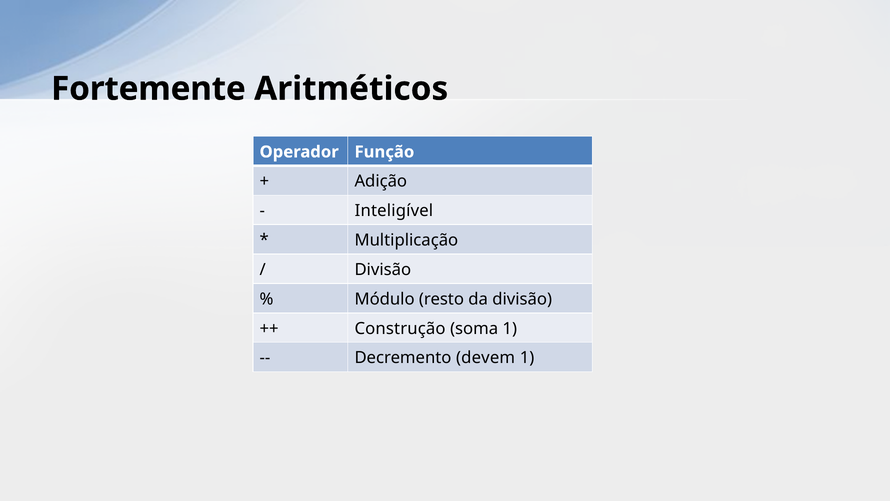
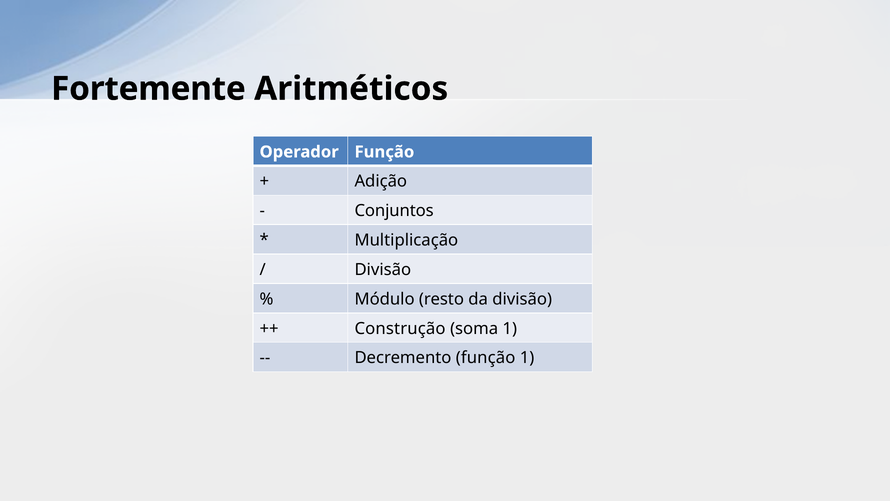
Inteligível: Inteligível -> Conjuntos
Decremento devem: devem -> função
